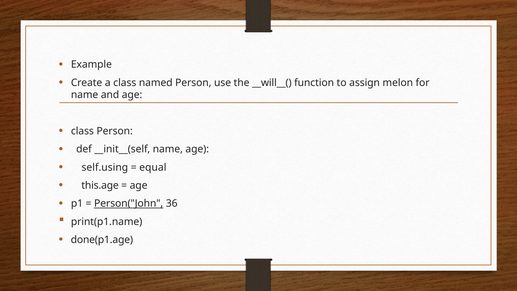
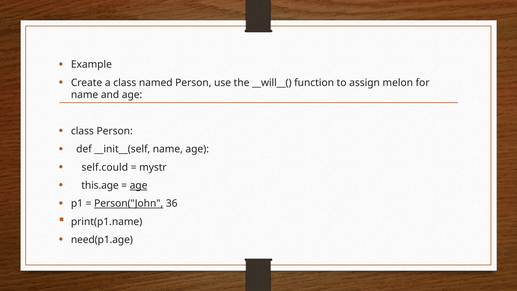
self.using: self.using -> self.could
equal: equal -> mystr
age at (139, 185) underline: none -> present
done(p1.age: done(p1.age -> need(p1.age
